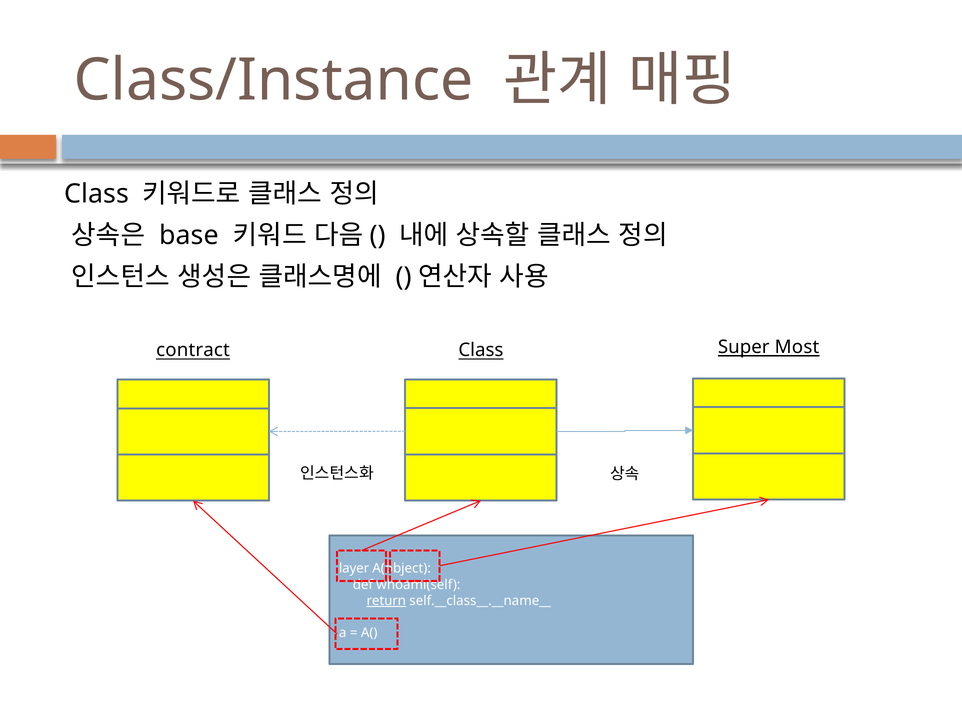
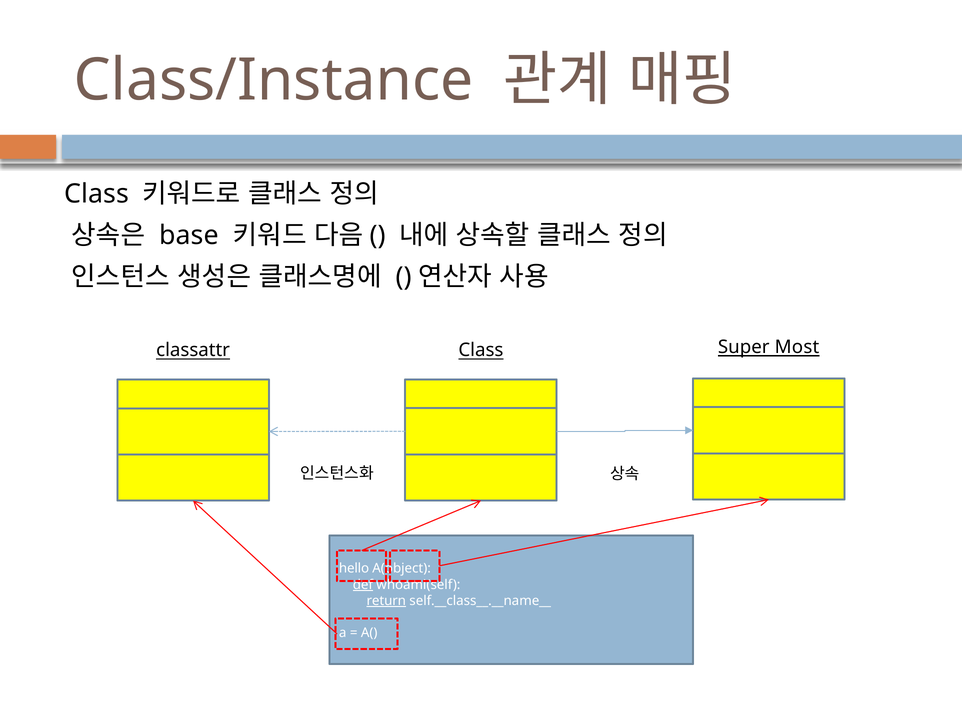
contract: contract -> classattr
layer: layer -> hello
def underline: none -> present
